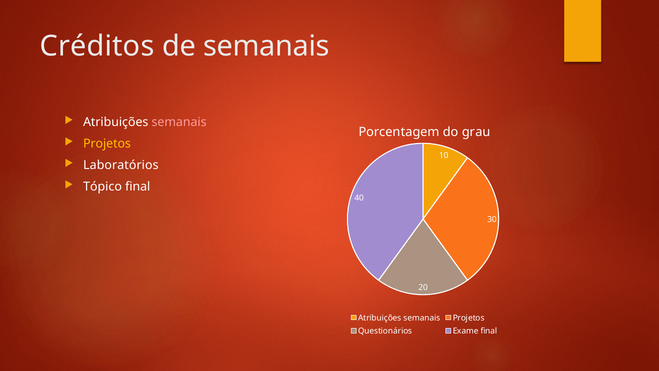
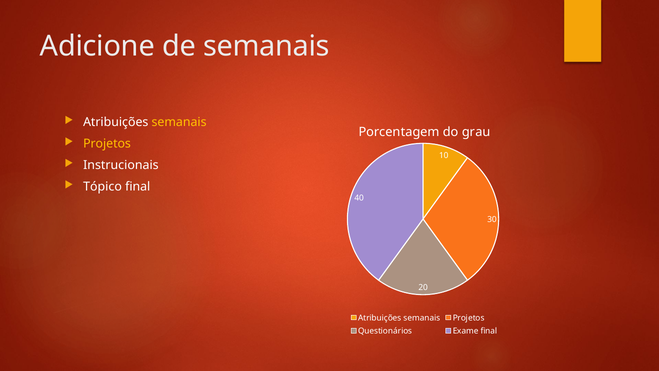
Créditos: Créditos -> Adicione
semanais at (179, 122) colour: pink -> yellow
Laboratórios: Laboratórios -> Instrucionais
